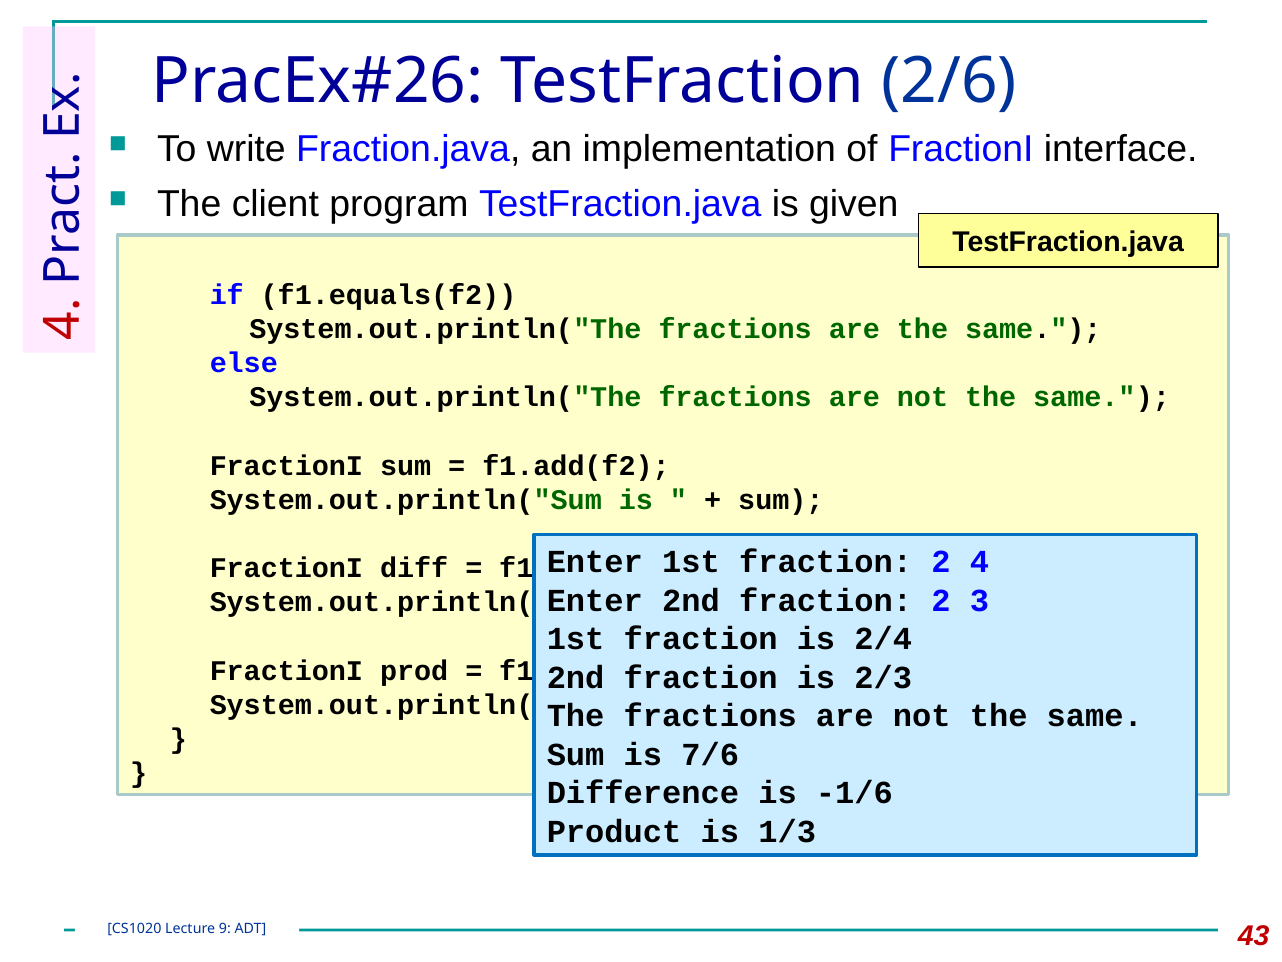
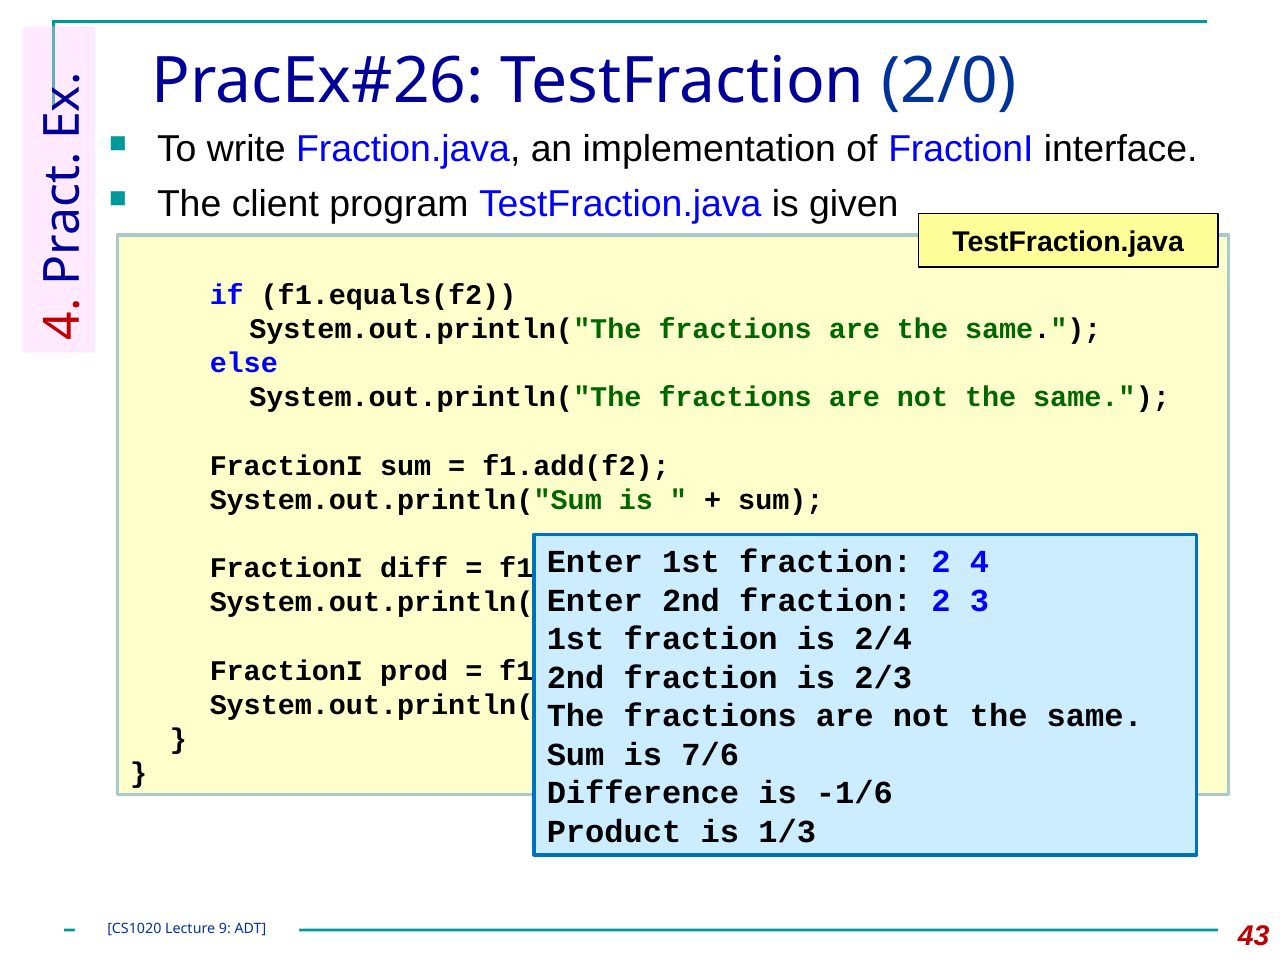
2/6: 2/6 -> 2/0
